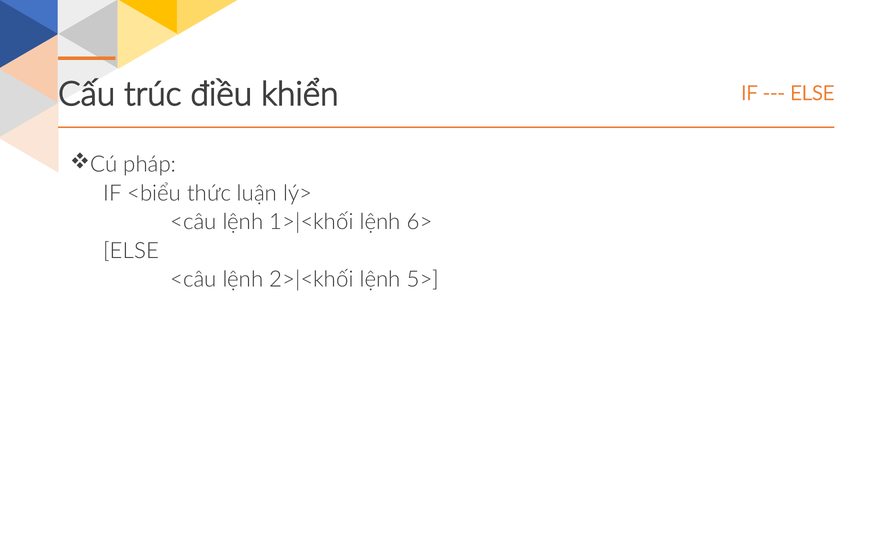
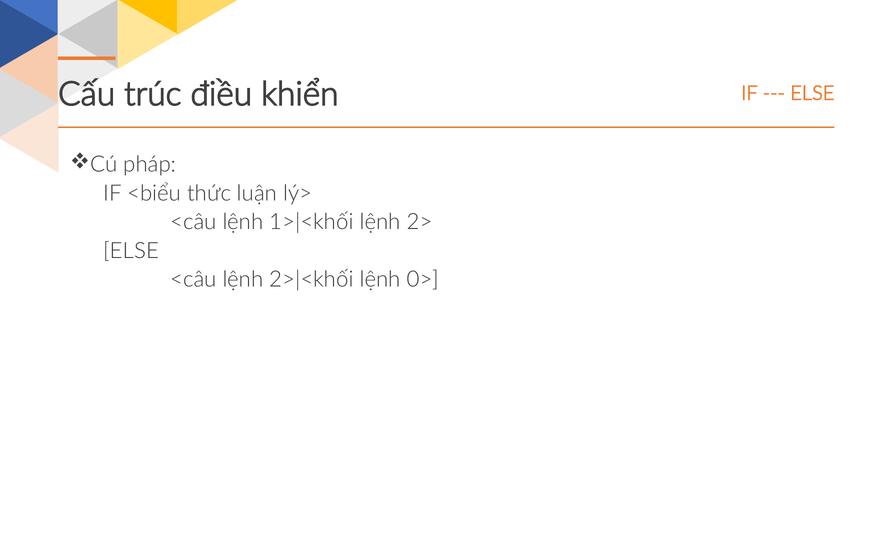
6>: 6> -> 2>
5>: 5> -> 0>
